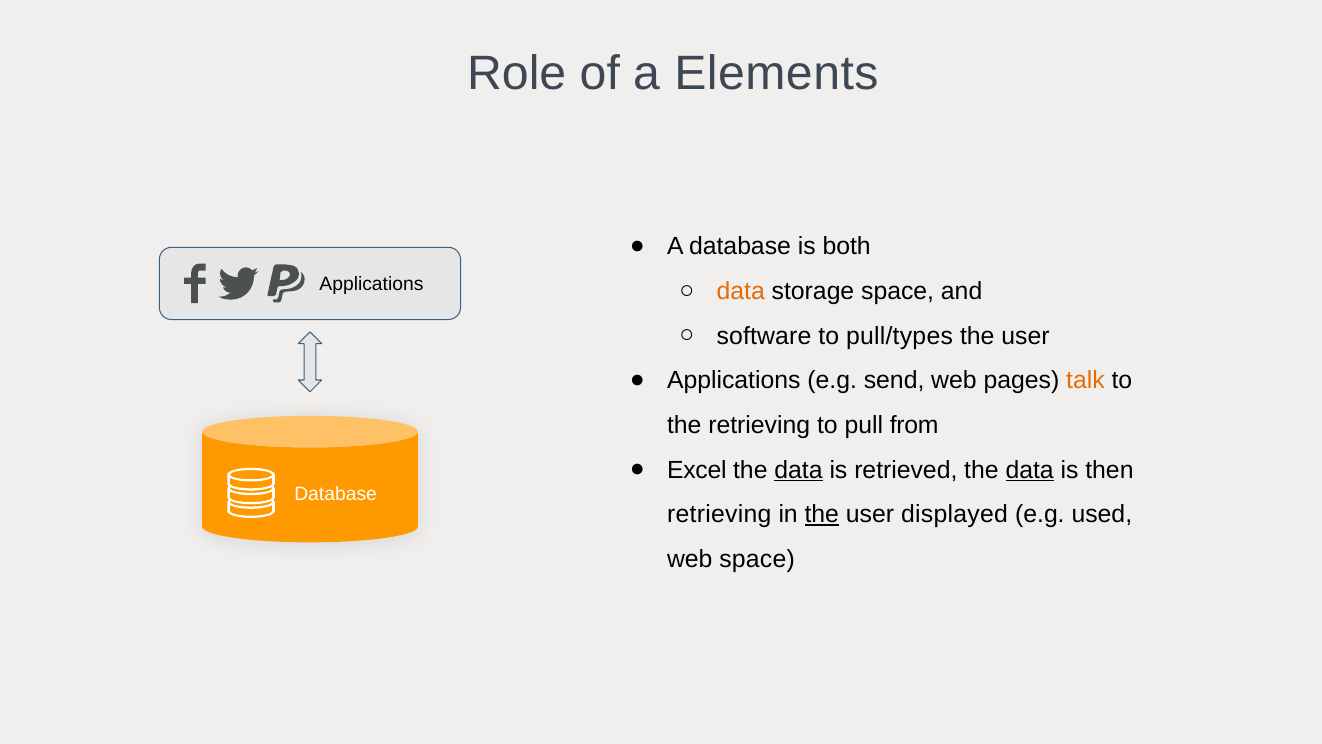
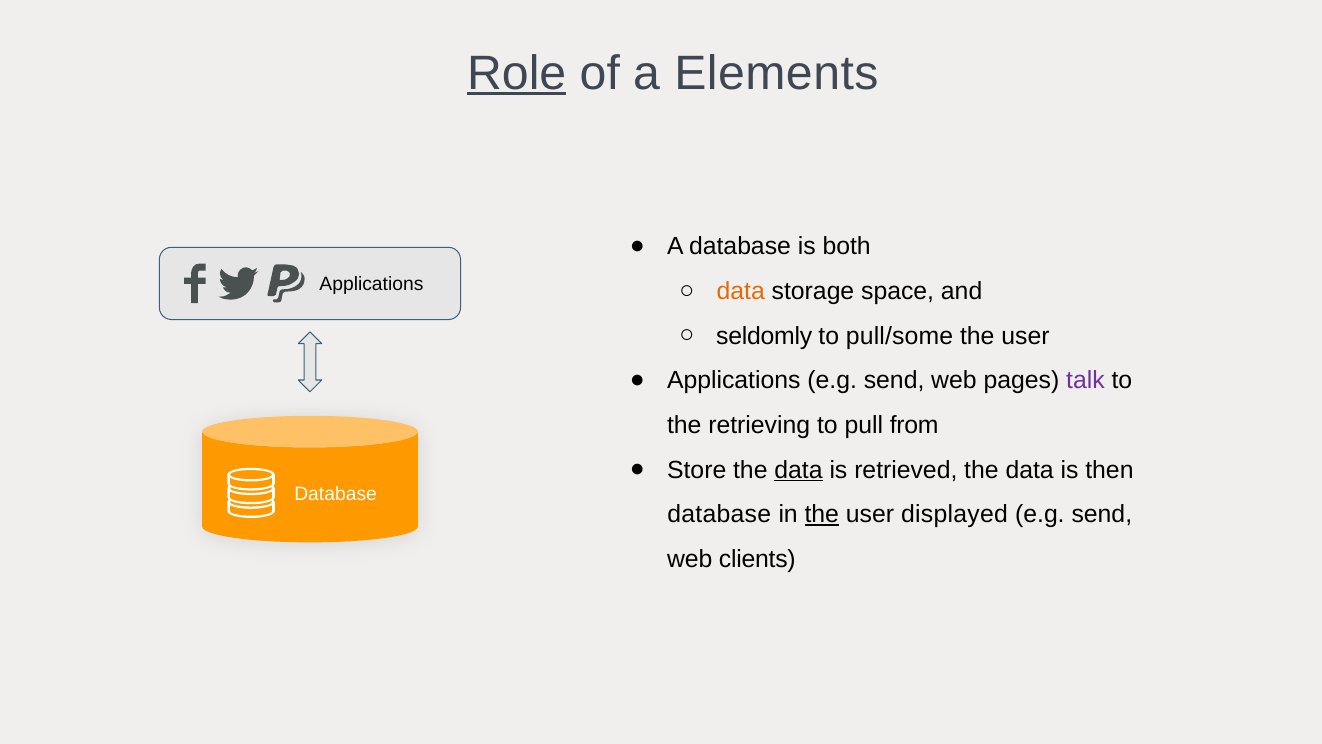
Role underline: none -> present
software: software -> seldomly
pull/types: pull/types -> pull/some
talk colour: orange -> purple
Excel: Excel -> Store
data at (1030, 470) underline: present -> none
retrieving at (719, 514): retrieving -> database
used at (1102, 514): used -> send
web space: space -> clients
